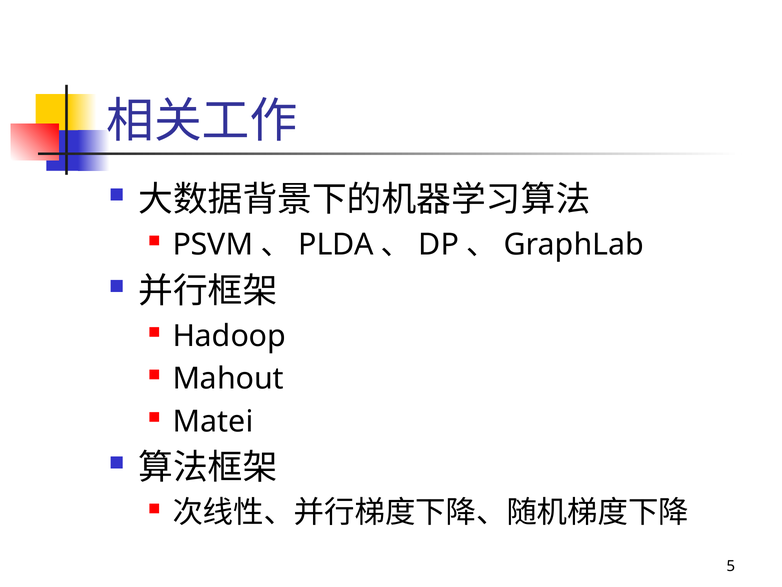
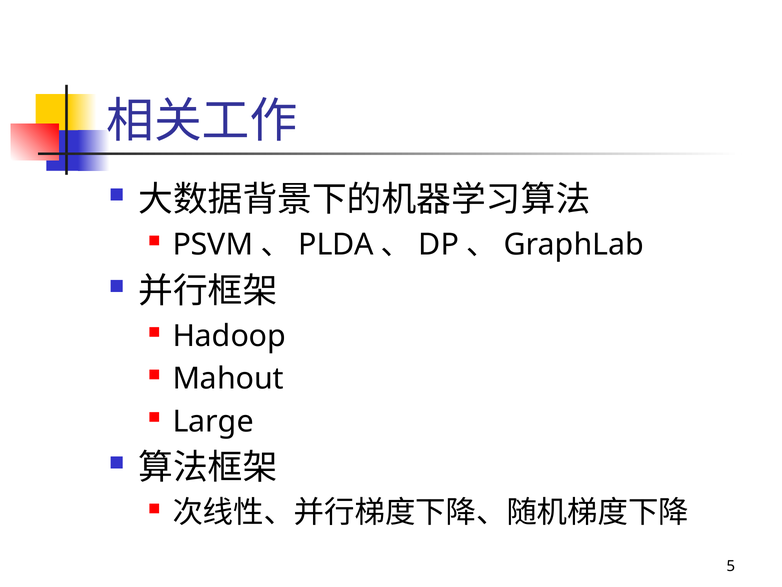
Matei: Matei -> Large
